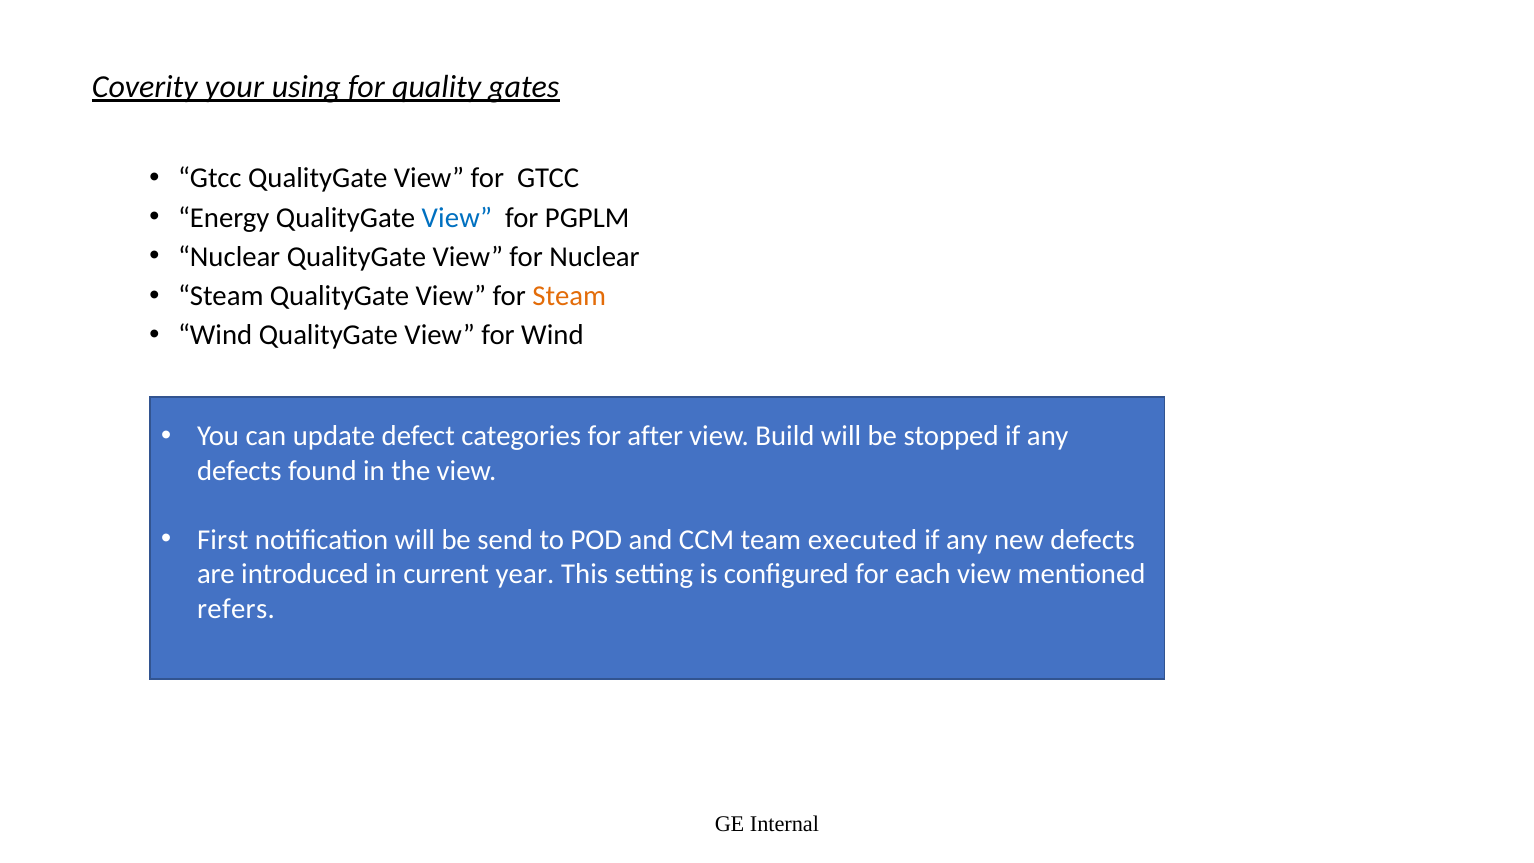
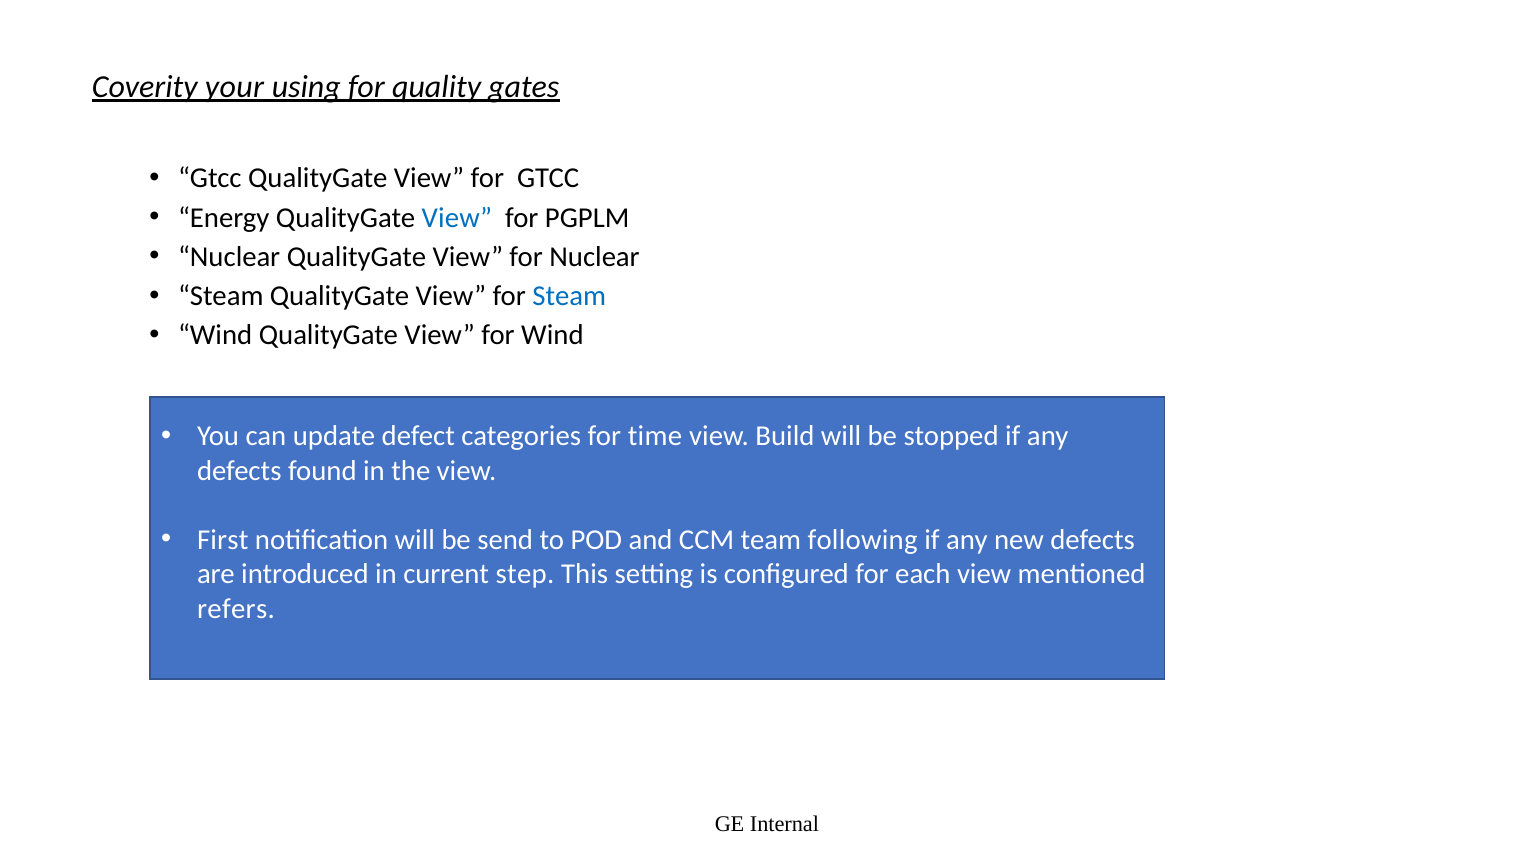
Steam at (569, 296) colour: orange -> blue
after: after -> time
executed: executed -> following
year: year -> step
